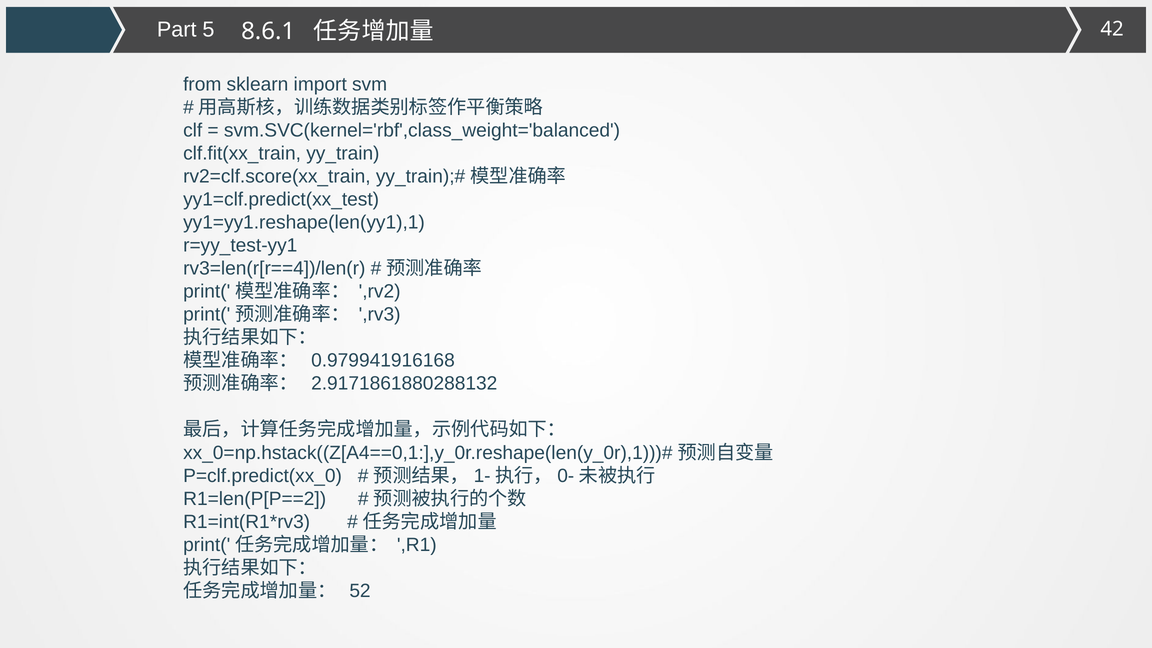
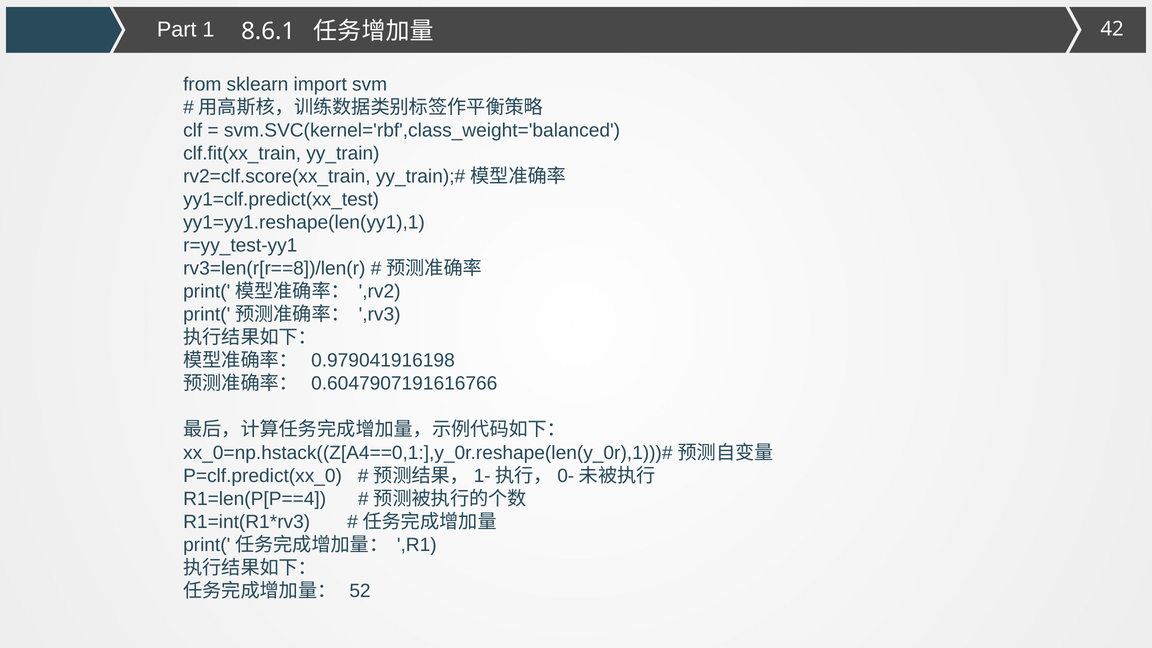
5: 5 -> 1
rv3=len(r[r==4])/len(r: rv3=len(r[r==4])/len(r -> rv3=len(r[r==8])/len(r
0.979941916168: 0.979941916168 -> 0.979041916198
2.9171861880288132: 2.9171861880288132 -> 0.6047907191616766
R1=len(P[P==2: R1=len(P[P==2 -> R1=len(P[P==4
